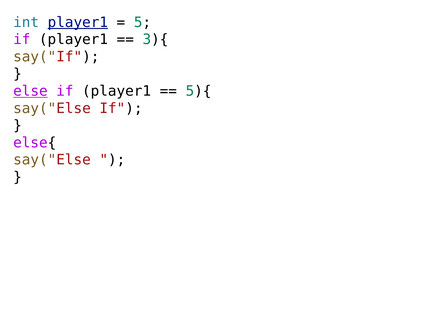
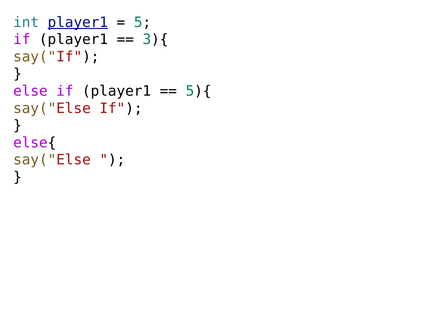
else underline: present -> none
